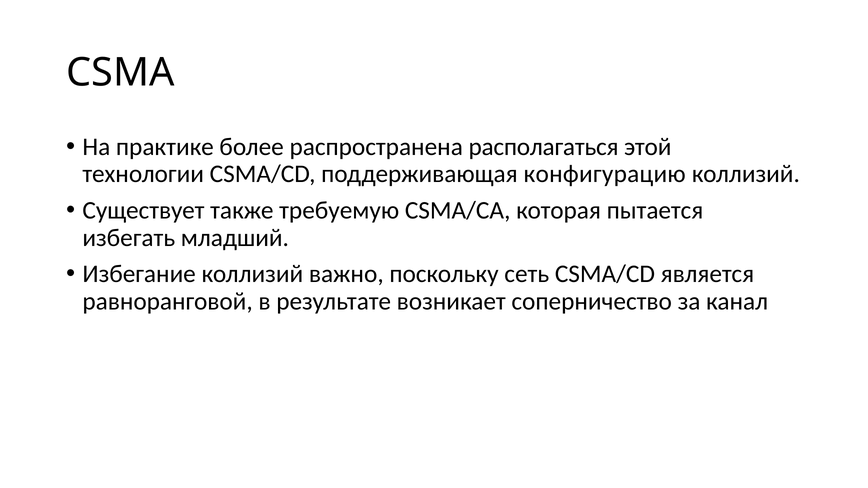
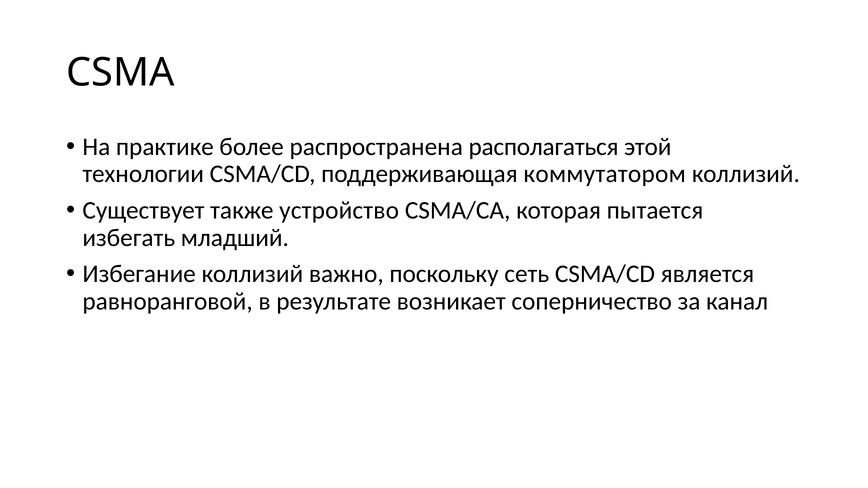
конфигурацию: конфигурацию -> коммутатором
требуемую: требуемую -> устройство
